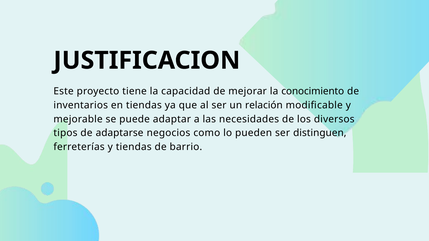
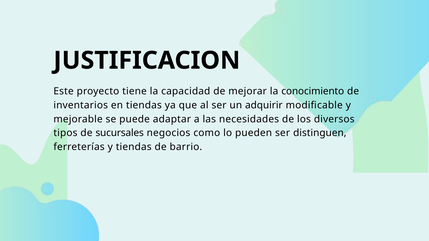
relación: relación -> adquirir
adaptarse: adaptarse -> sucursales
